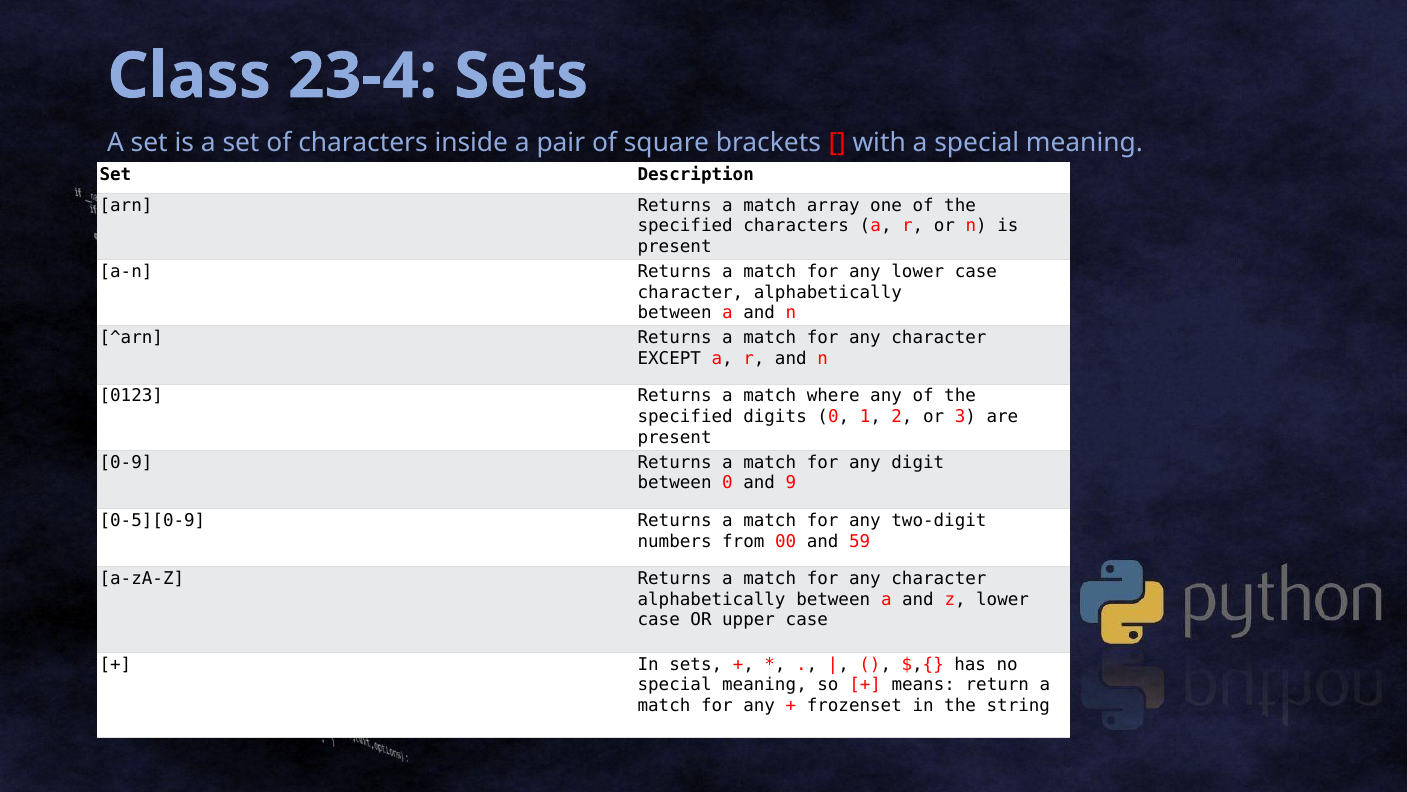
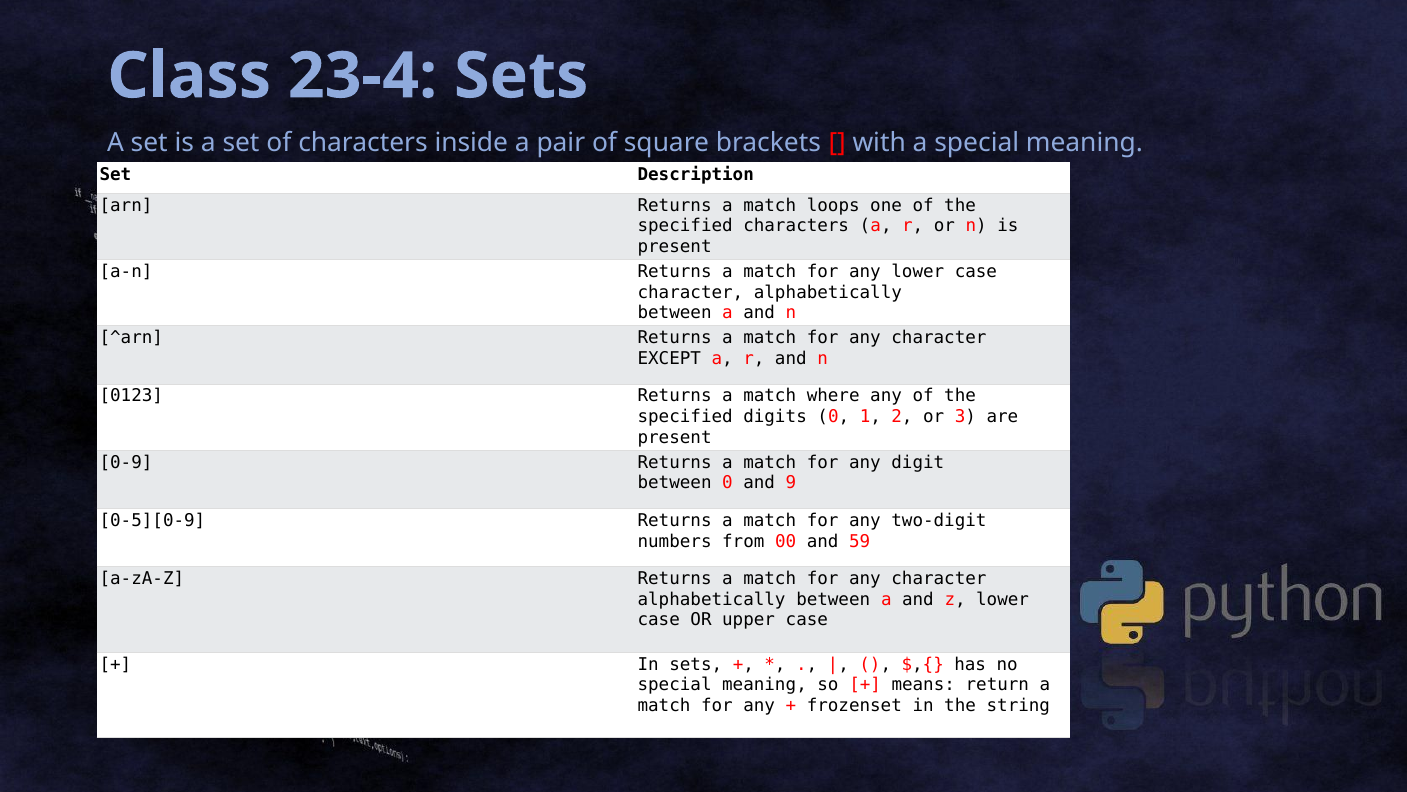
array: array -> loops
